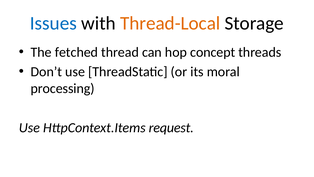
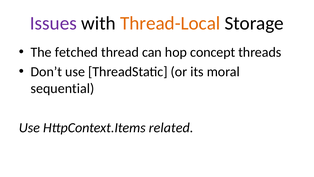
Issues colour: blue -> purple
processing: processing -> sequential
request: request -> related
